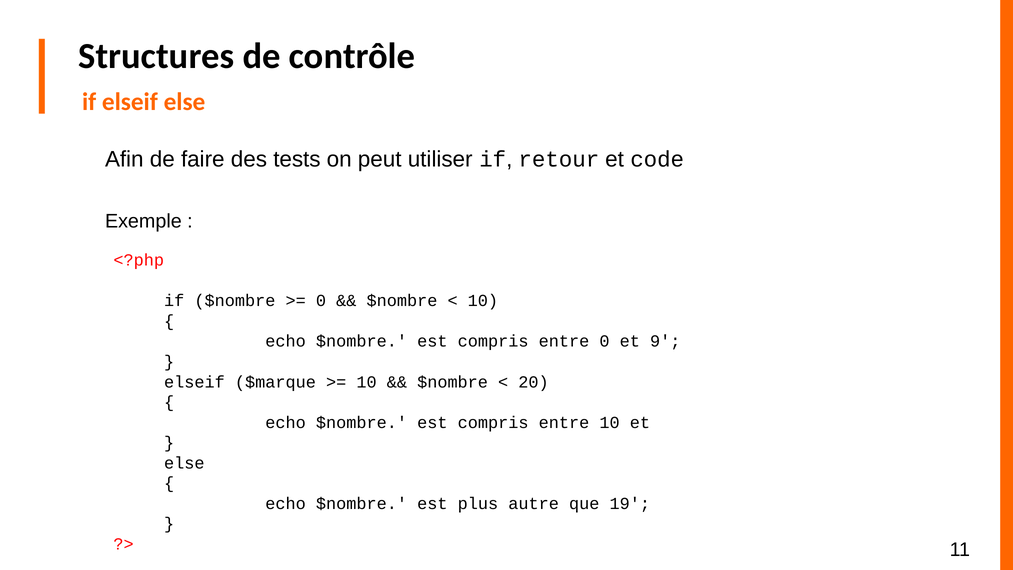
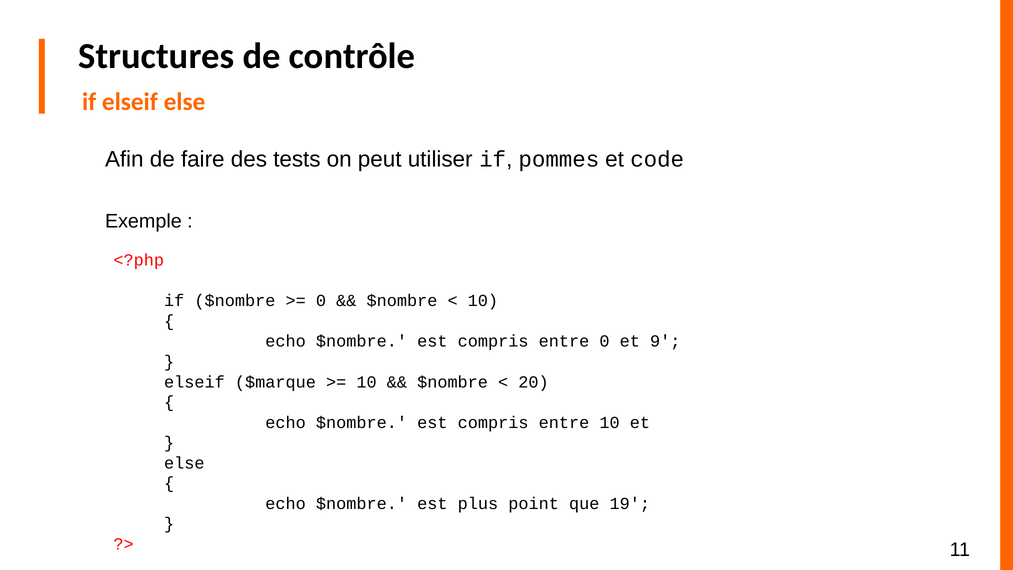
retour: retour -> pommes
autre: autre -> point
